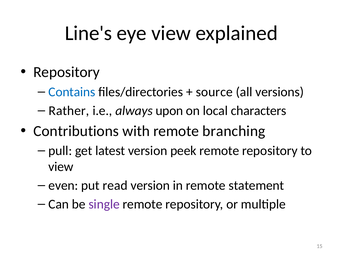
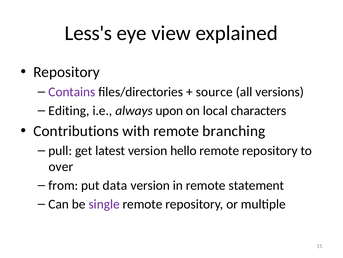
Line's: Line's -> Less's
Contains colour: blue -> purple
Rather: Rather -> Editing
peek: peek -> hello
view at (61, 166): view -> over
even: even -> from
read: read -> data
